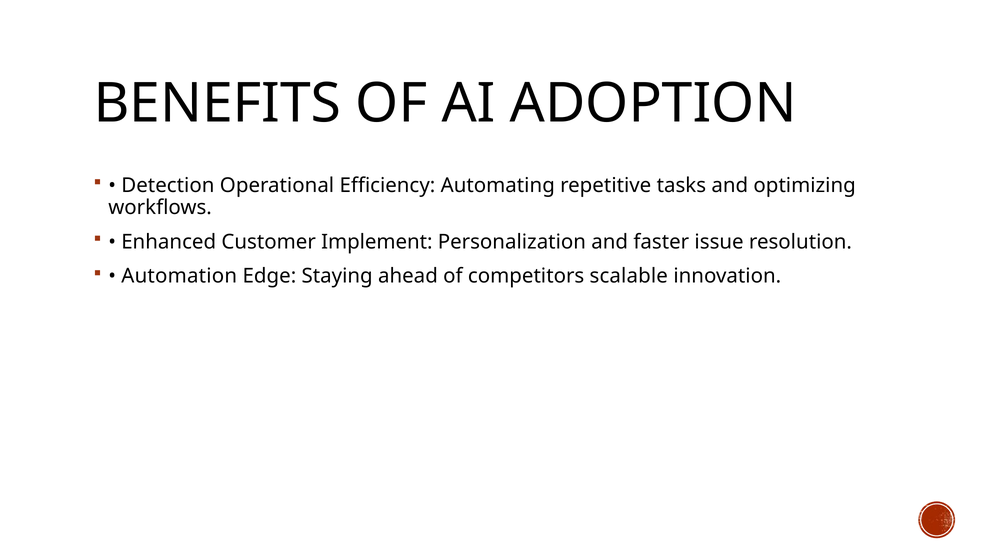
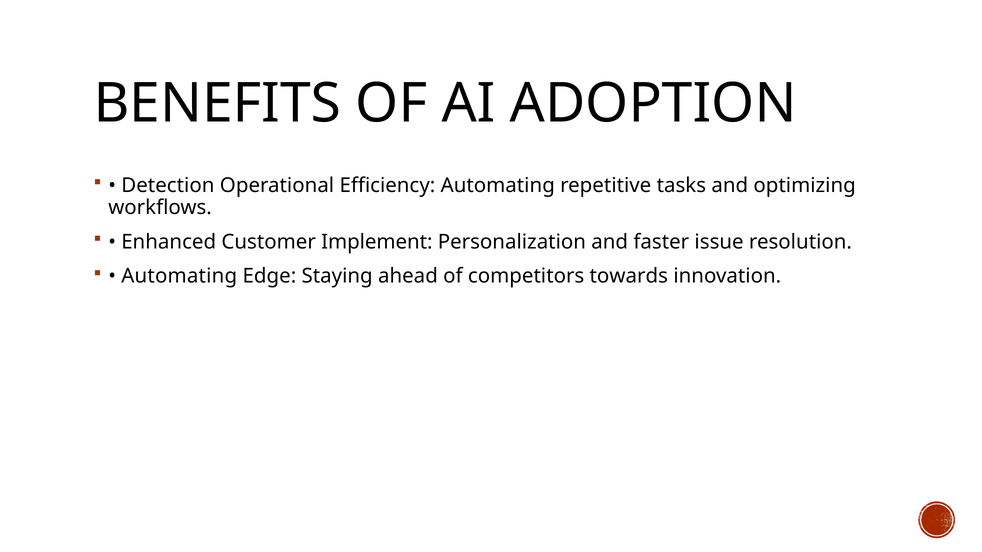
Automation at (179, 276): Automation -> Automating
scalable: scalable -> towards
